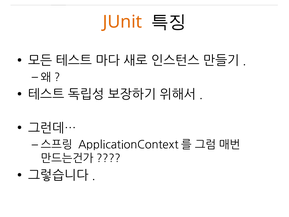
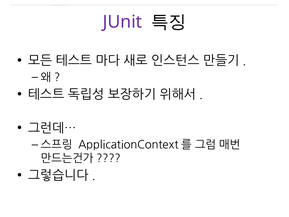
JUnit colour: orange -> purple
